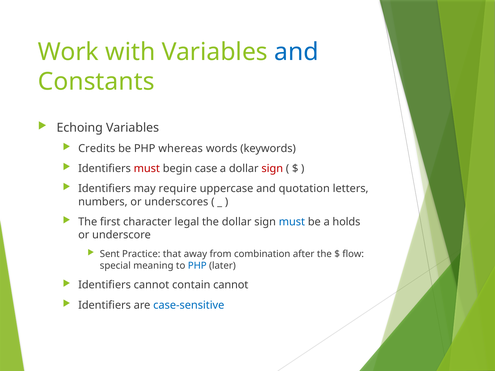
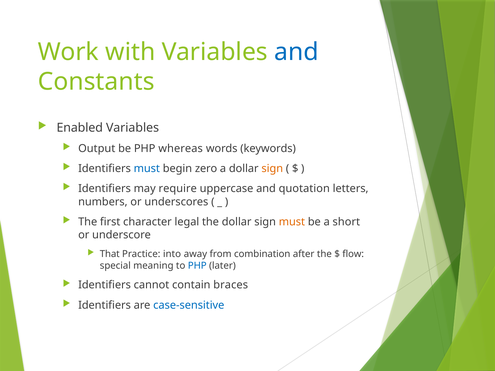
Echoing: Echoing -> Enabled
Credits: Credits -> Output
must at (147, 169) colour: red -> blue
case: case -> zero
sign at (272, 169) colour: red -> orange
must at (292, 222) colour: blue -> orange
holds: holds -> short
Sent: Sent -> That
that: that -> into
contain cannot: cannot -> braces
